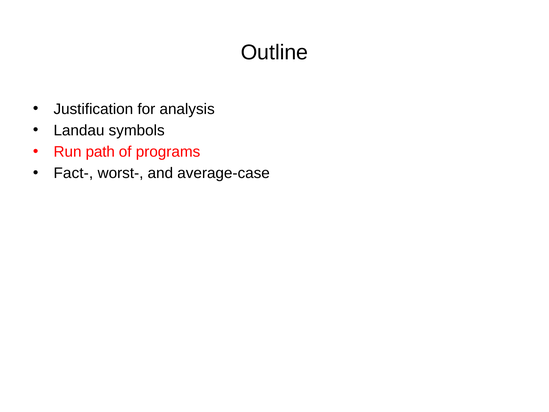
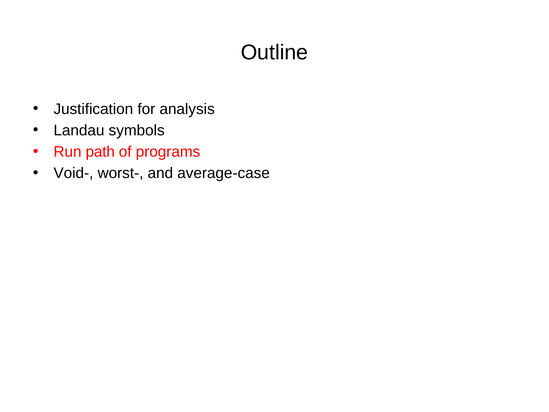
Fact-: Fact- -> Void-
